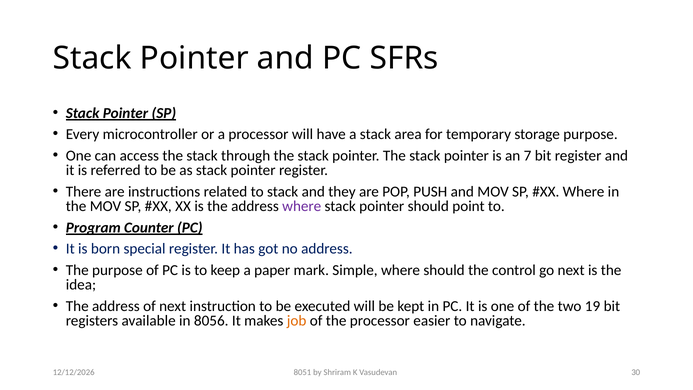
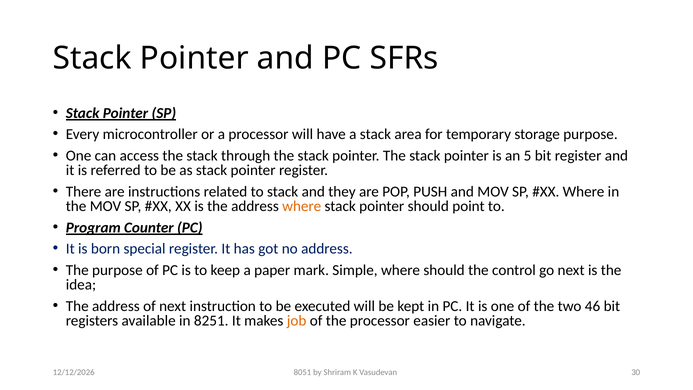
7: 7 -> 5
where at (302, 206) colour: purple -> orange
19: 19 -> 46
8056: 8056 -> 8251
